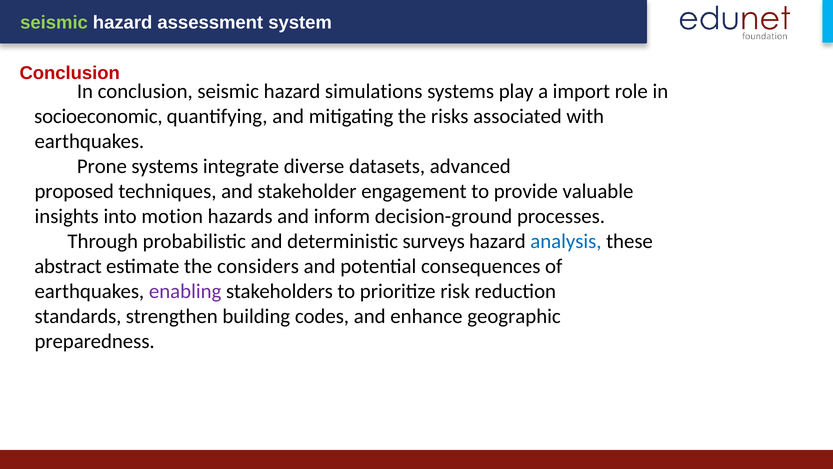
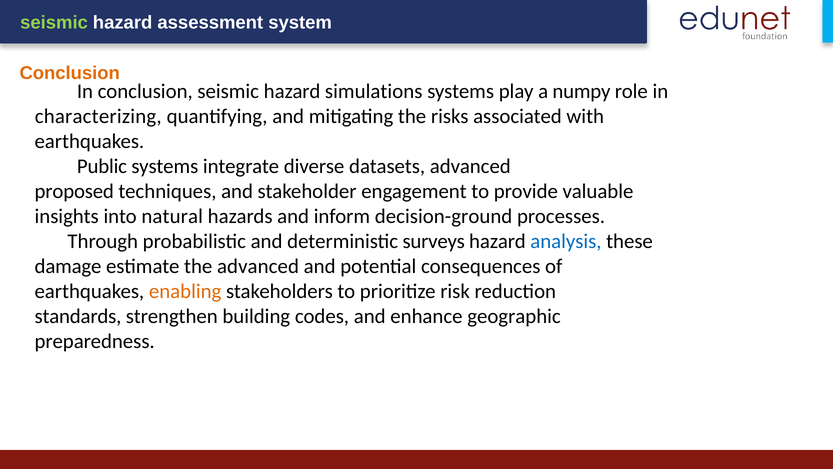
Conclusion at (70, 73) colour: red -> orange
import: import -> numpy
socioeconomic: socioeconomic -> characterizing
Prone: Prone -> Public
motion: motion -> natural
abstract: abstract -> damage
the considers: considers -> advanced
enabling colour: purple -> orange
